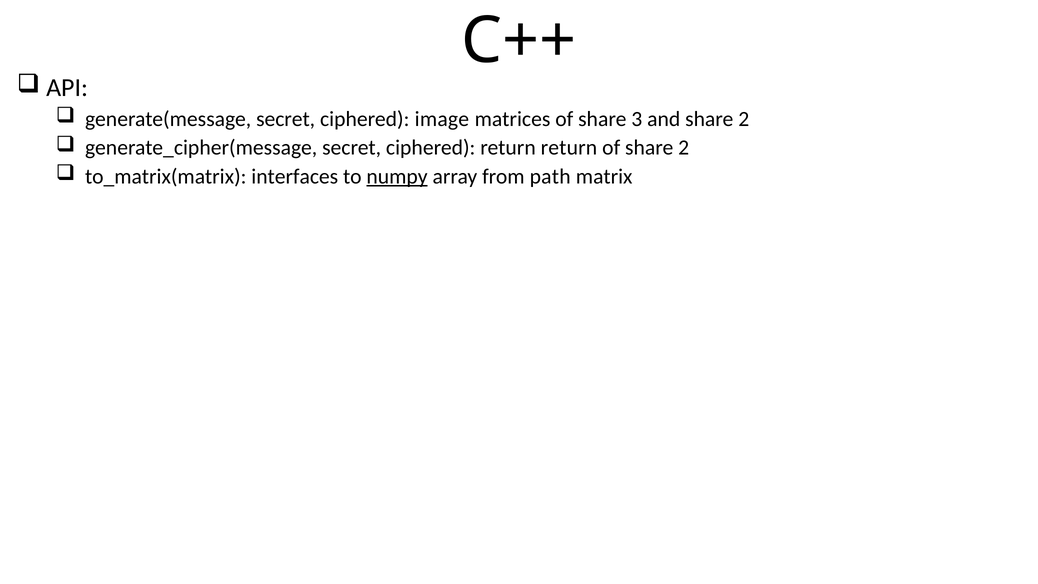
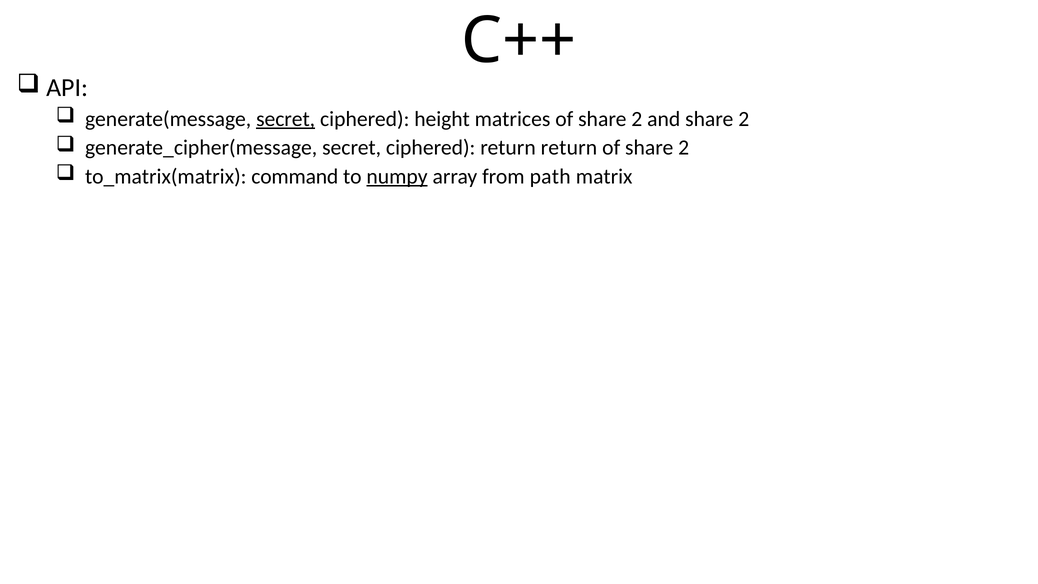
secret at (286, 119) underline: none -> present
image: image -> height
matrices of share 3: 3 -> 2
interfaces: interfaces -> command
